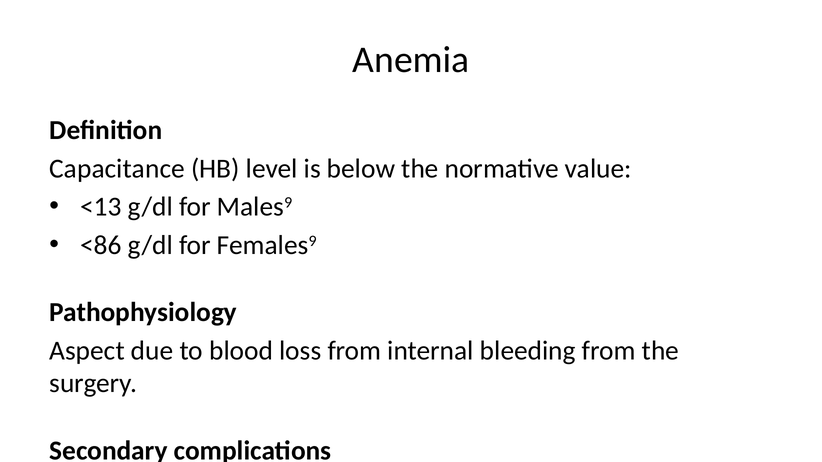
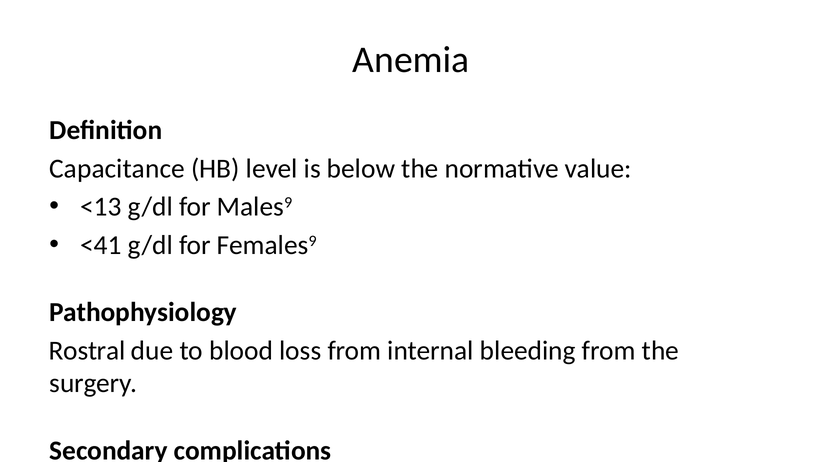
<86: <86 -> <41
Aspect: Aspect -> Rostral
